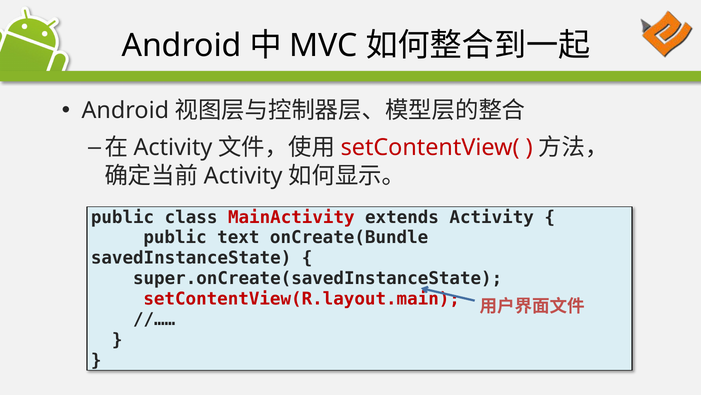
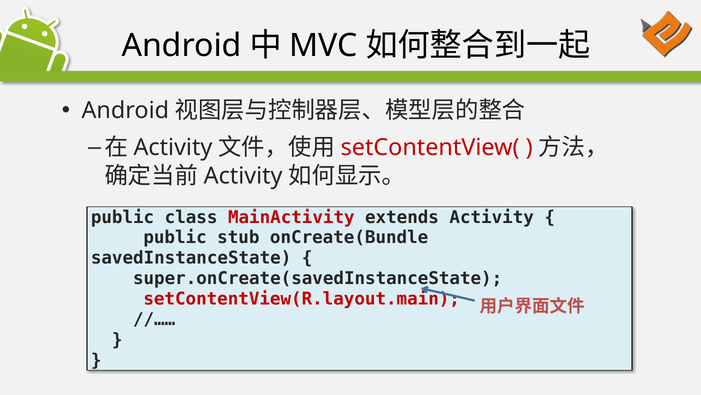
text: text -> stub
